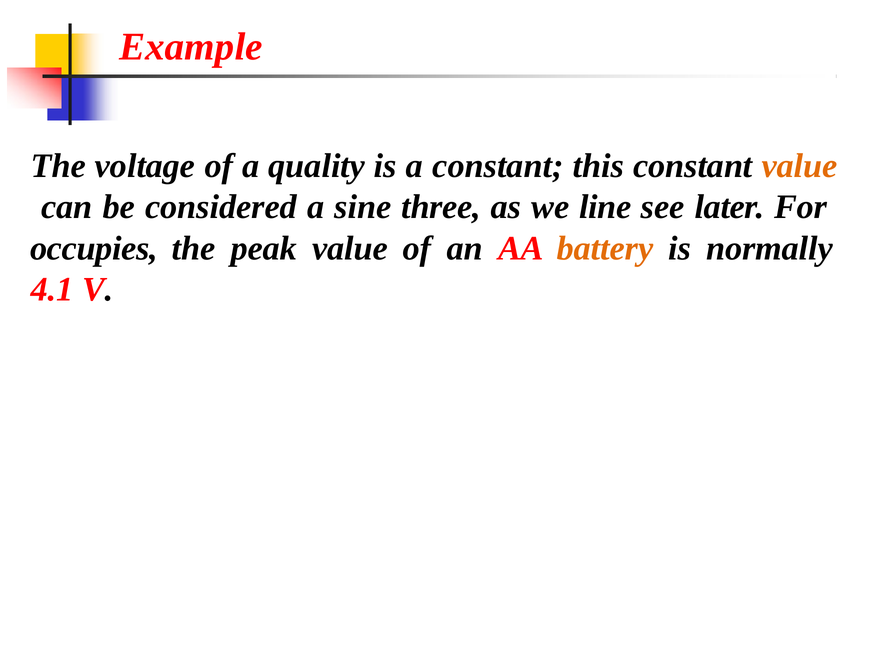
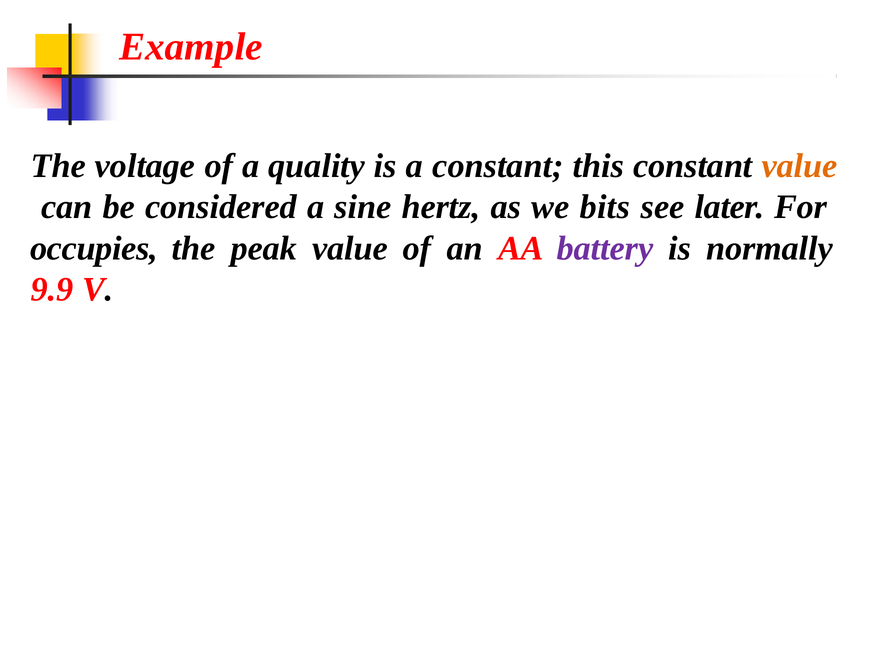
three: three -> hertz
line: line -> bits
battery colour: orange -> purple
4.1: 4.1 -> 9.9
